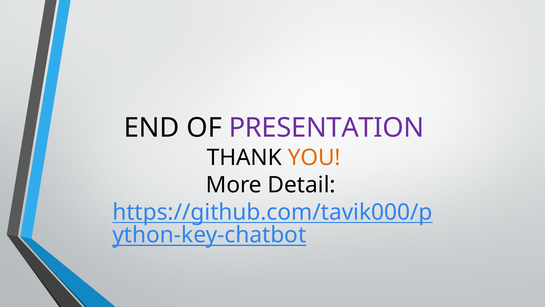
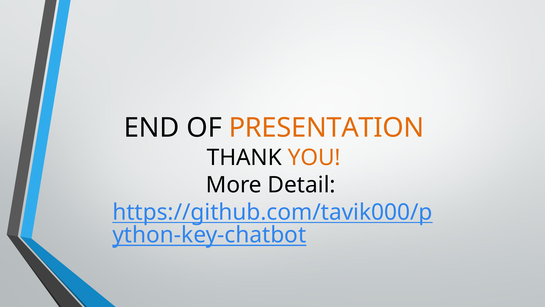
PRESENTATION colour: purple -> orange
